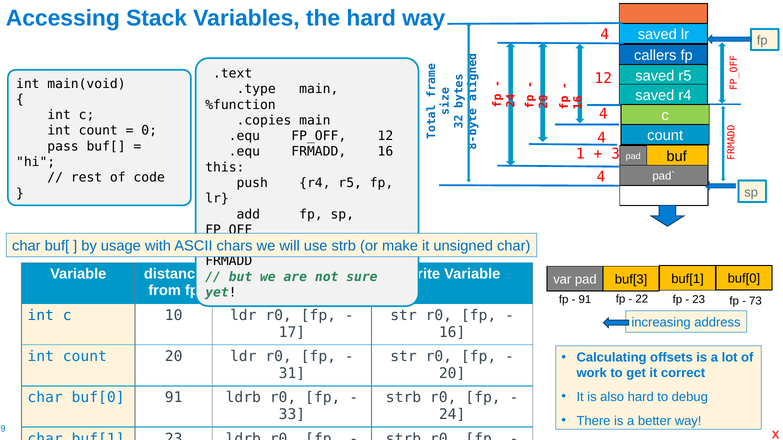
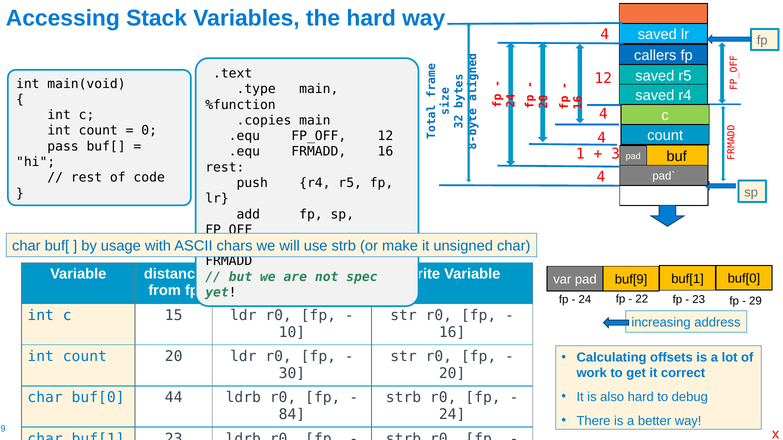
this at (225, 168): this -> rest
sure: sure -> spec
buf[3: buf[3 -> buf[9
91 at (585, 300): 91 -> 24
73: 73 -> 29
10: 10 -> 15
17: 17 -> 10
31: 31 -> 30
buf[0 91: 91 -> 44
33: 33 -> 84
